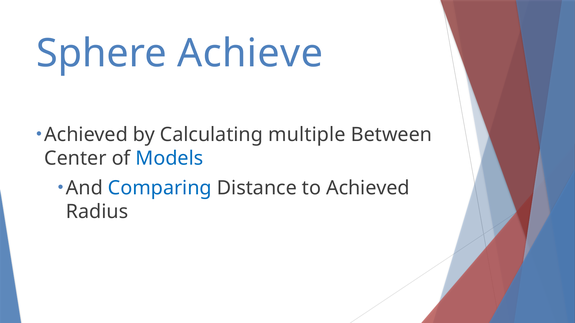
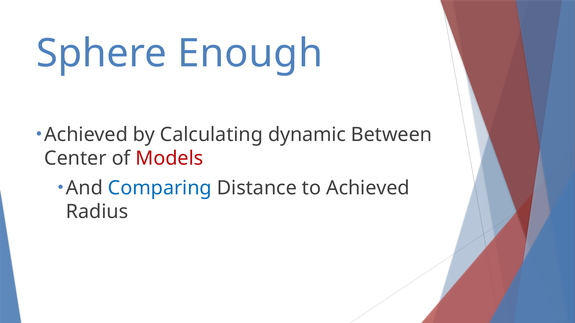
Achieve: Achieve -> Enough
multiple: multiple -> dynamic
Models colour: blue -> red
